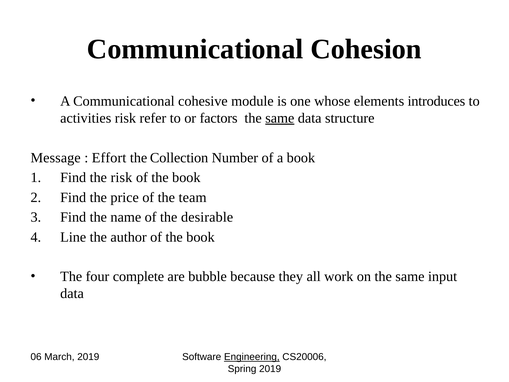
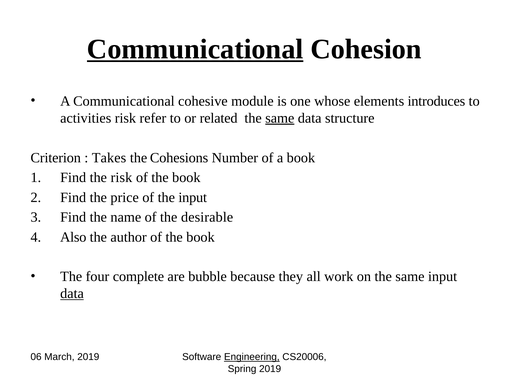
Communicational at (195, 49) underline: none -> present
factors: factors -> related
Message: Message -> Criterion
Effort: Effort -> Takes
Collection: Collection -> Cohesions
the team: team -> input
Line: Line -> Also
data at (72, 293) underline: none -> present
